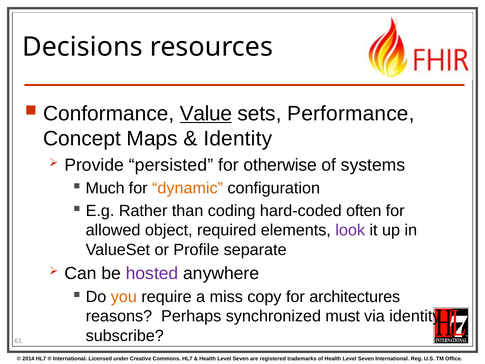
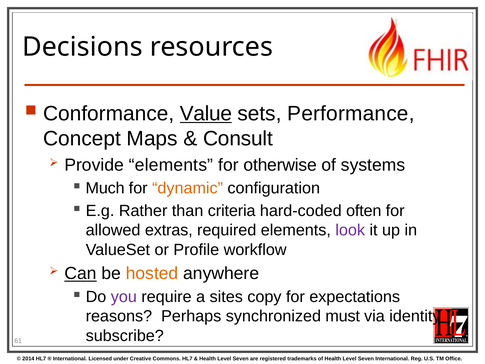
Identity at (238, 138): Identity -> Consult
Provide persisted: persisted -> elements
coding: coding -> criteria
object: object -> extras
separate: separate -> workflow
Can underline: none -> present
hosted colour: purple -> orange
you colour: orange -> purple
miss: miss -> sites
architectures: architectures -> expectations
